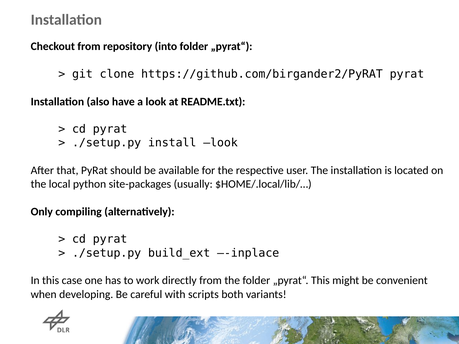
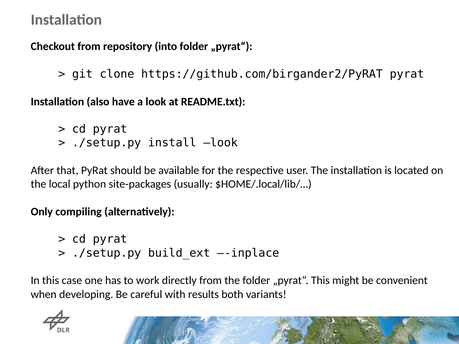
scripts: scripts -> results
